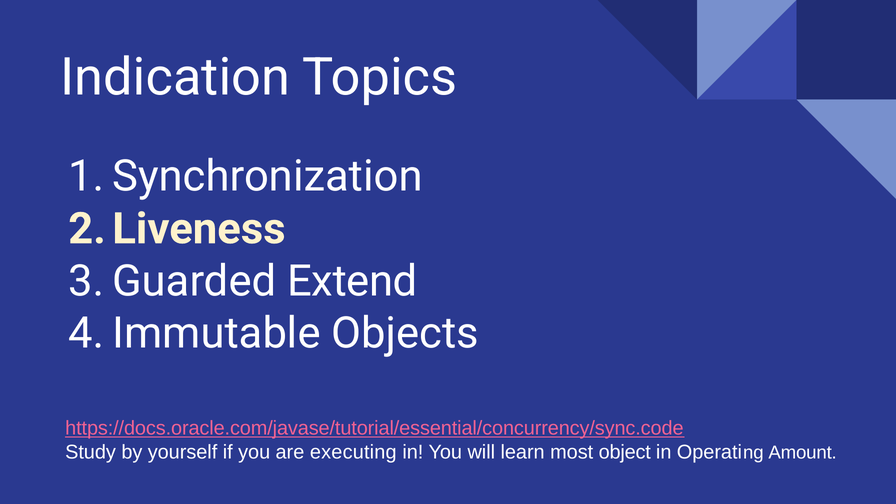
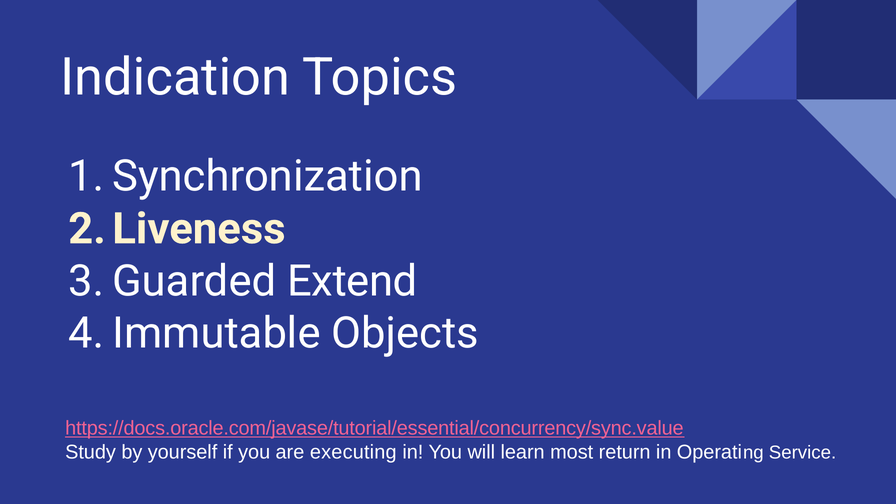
https://docs.oracle.com/javase/tutorial/essential/concurrency/sync.code: https://docs.oracle.com/javase/tutorial/essential/concurrency/sync.code -> https://docs.oracle.com/javase/tutorial/essential/concurrency/sync.value
object: object -> return
Amount: Amount -> Service
